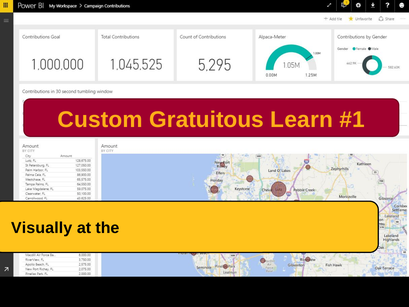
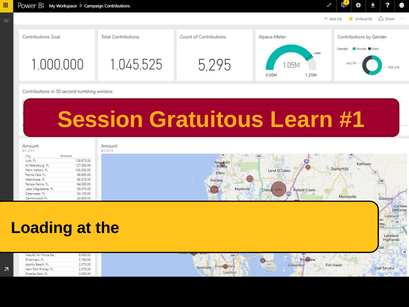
Custom: Custom -> Session
Visually: Visually -> Loading
